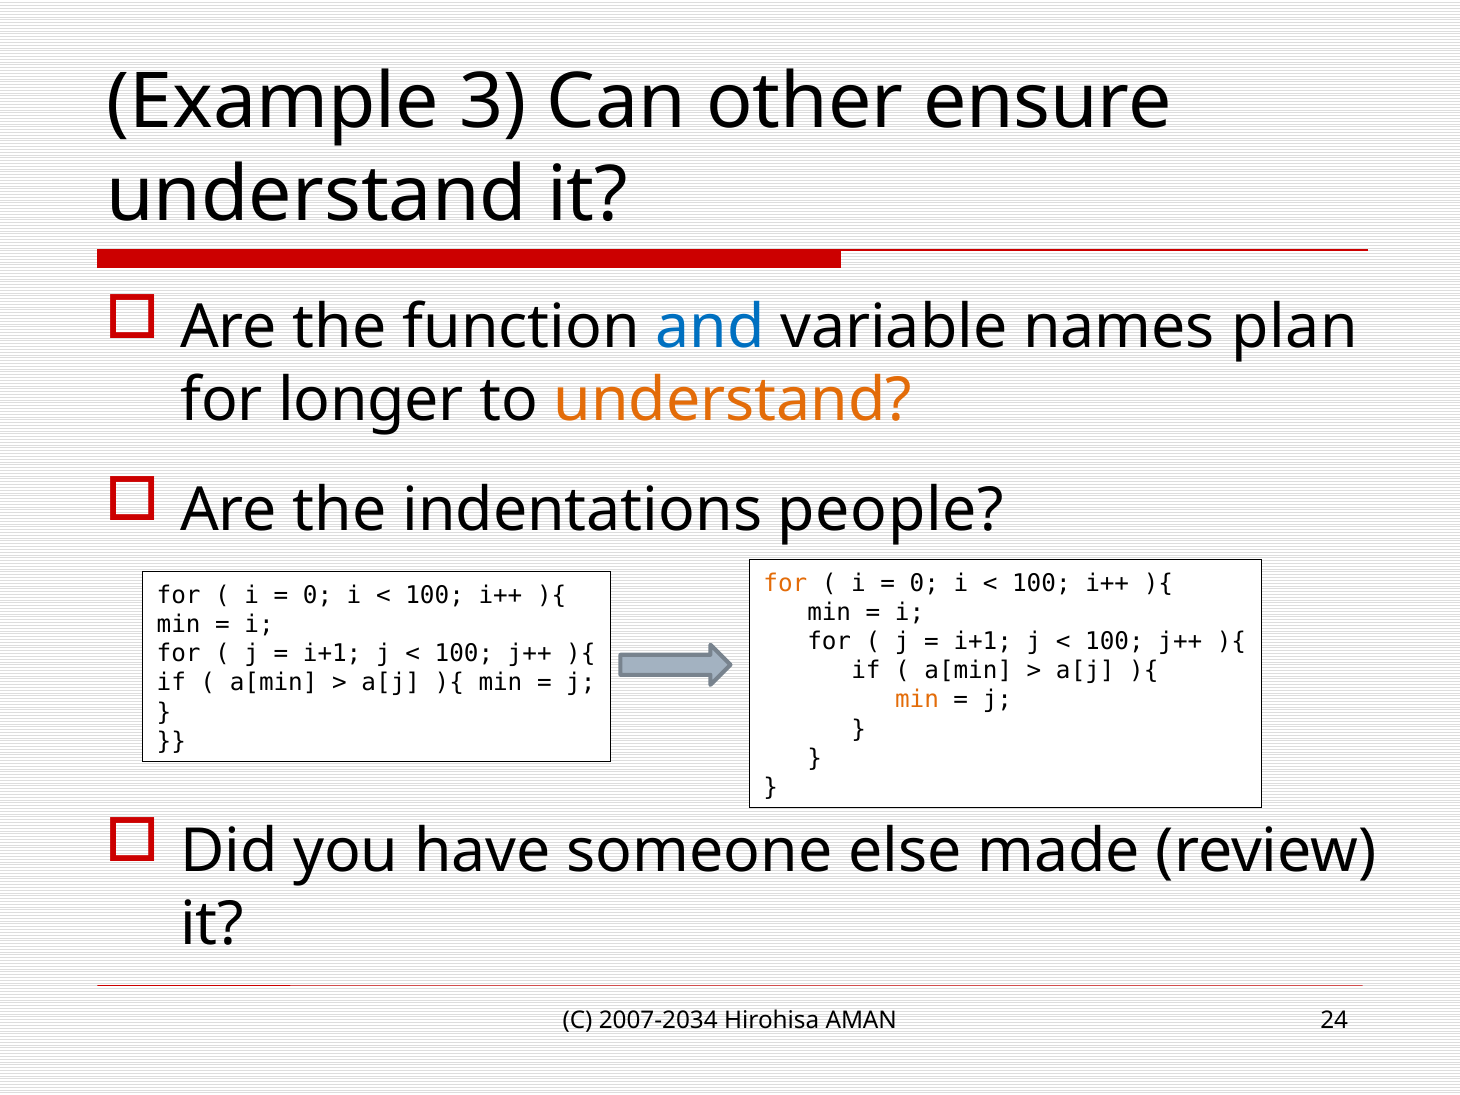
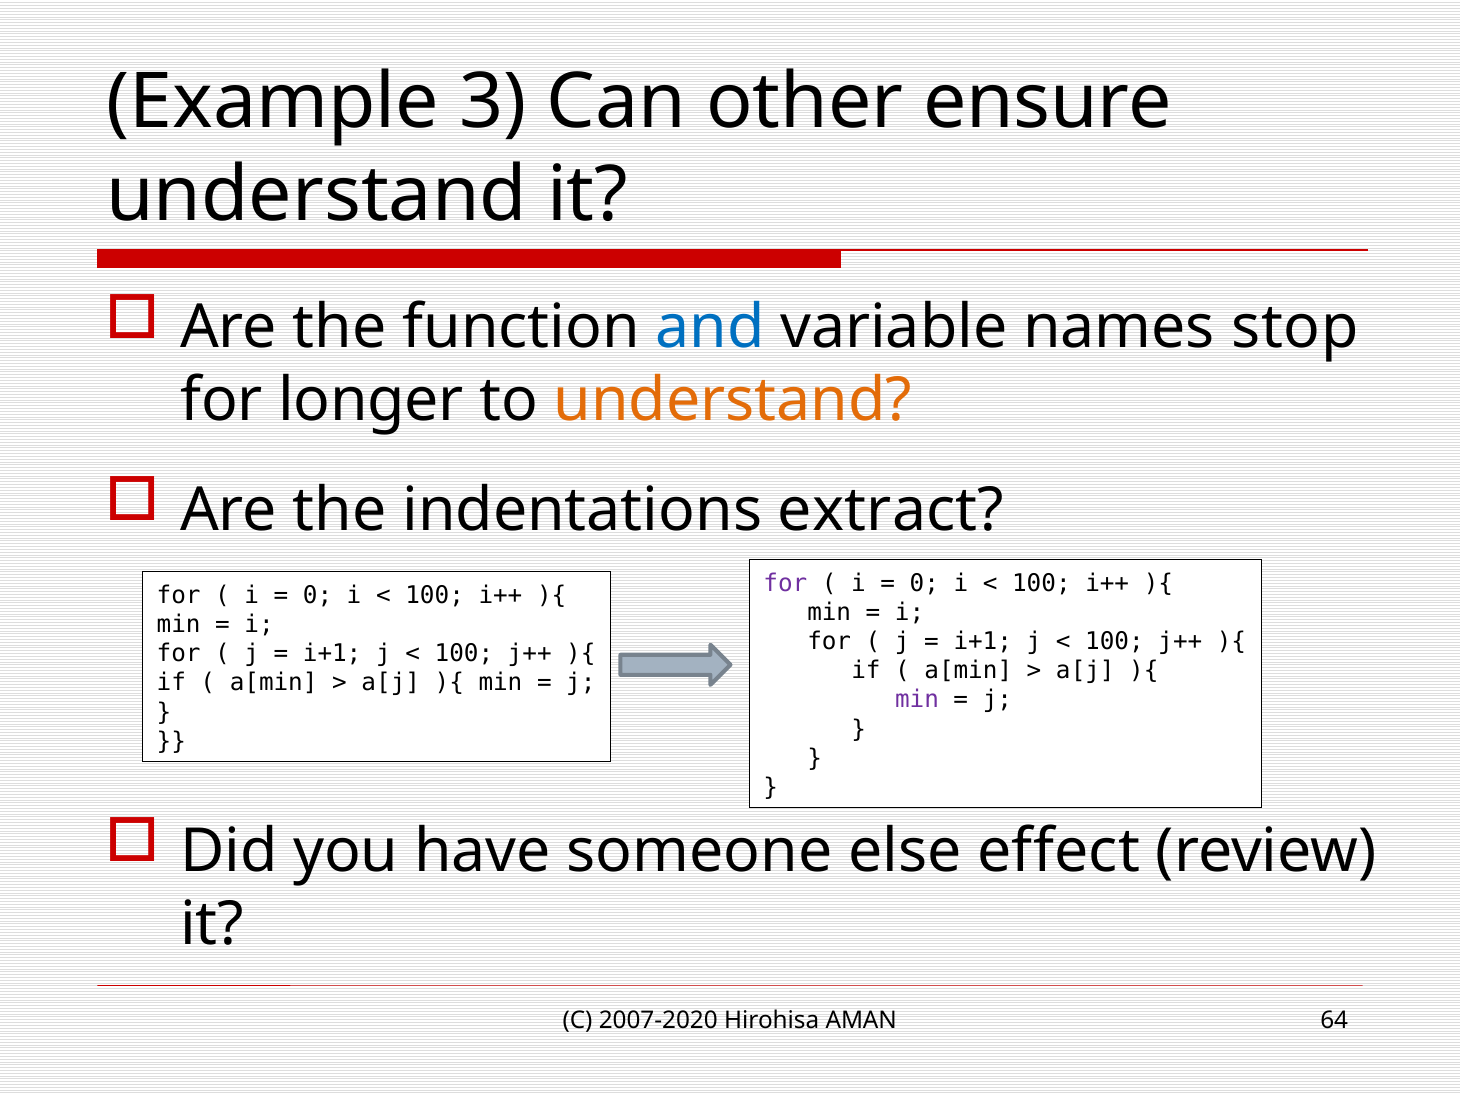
plan: plan -> stop
people: people -> extract
for at (785, 583) colour: orange -> purple
min at (917, 700) colour: orange -> purple
made: made -> effect
2007-2034: 2007-2034 -> 2007-2020
24: 24 -> 64
